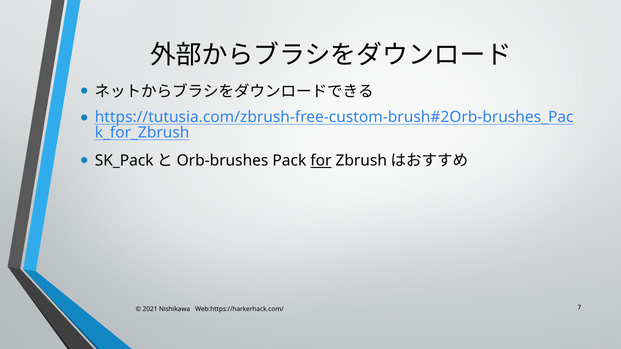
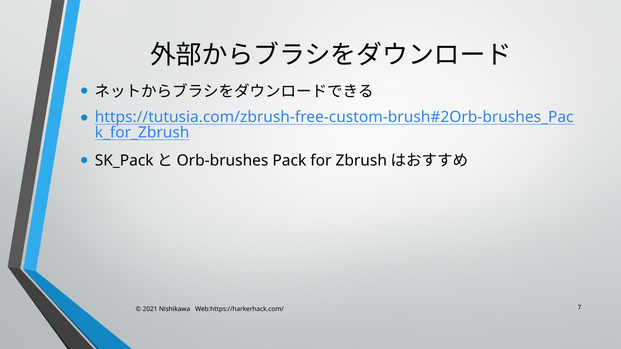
for underline: present -> none
